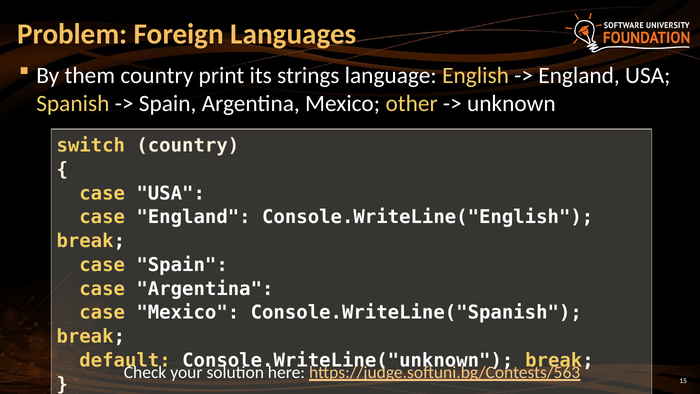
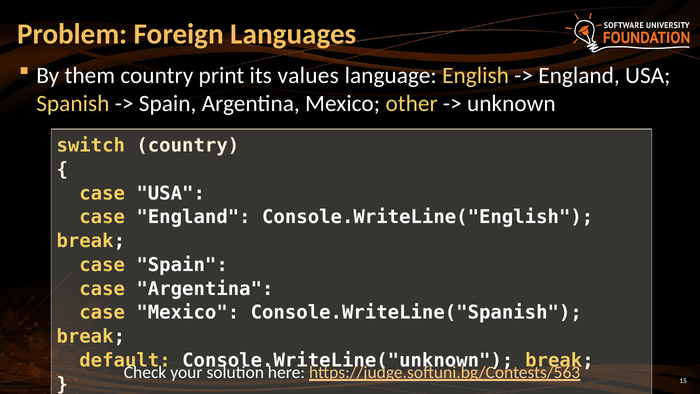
strings: strings -> values
